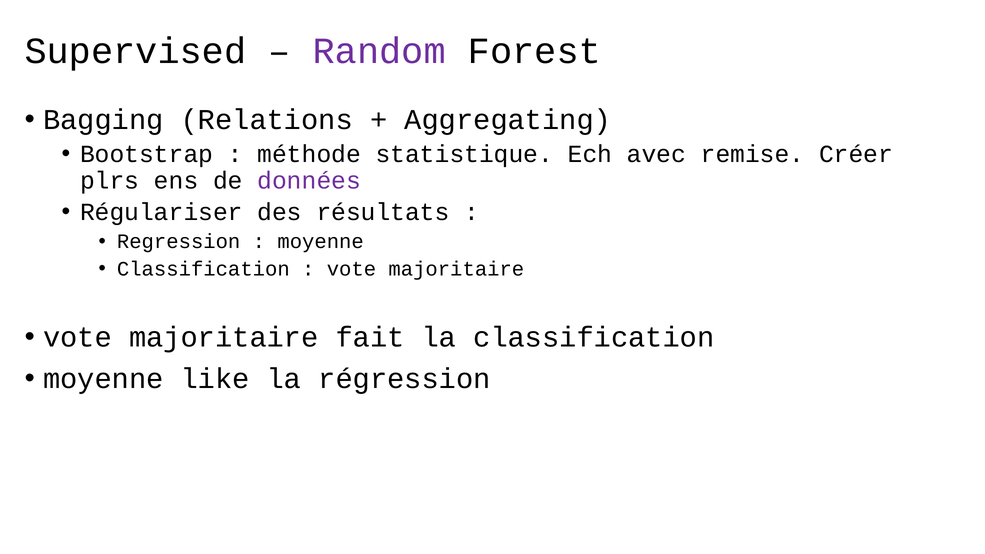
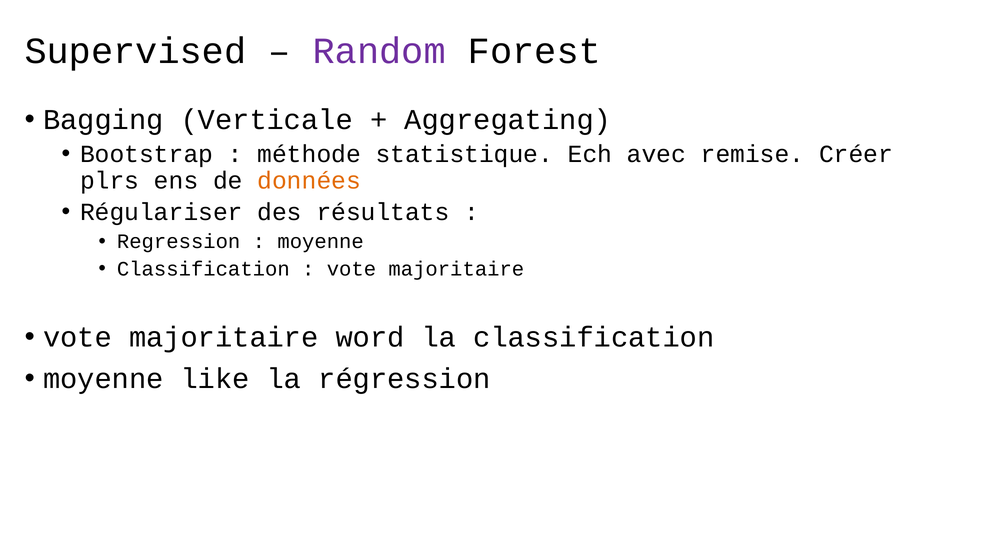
Relations: Relations -> Verticale
données colour: purple -> orange
fait: fait -> word
